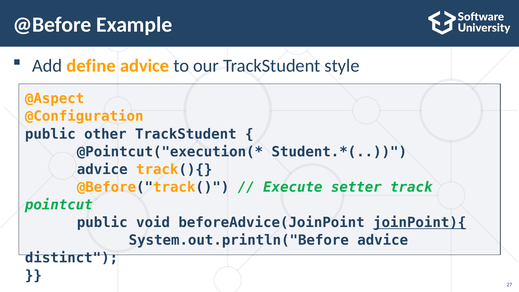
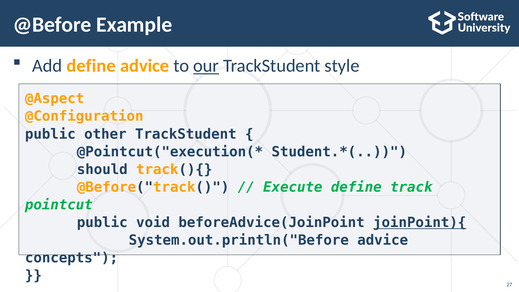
our underline: none -> present
advice at (102, 169): advice -> should
Execute setter: setter -> define
distinct: distinct -> concepts
